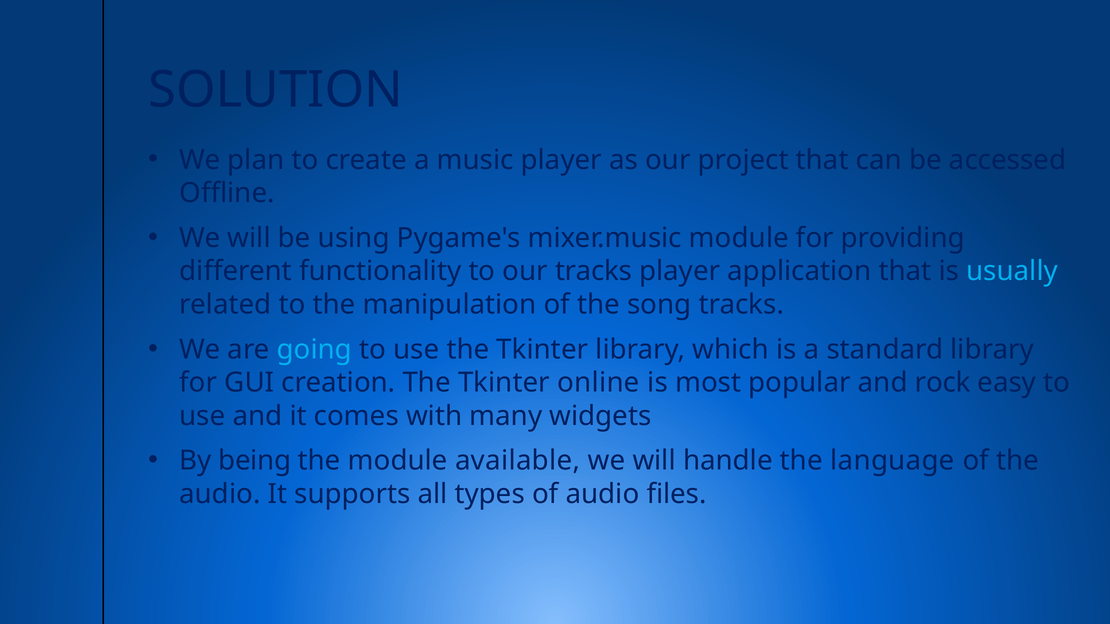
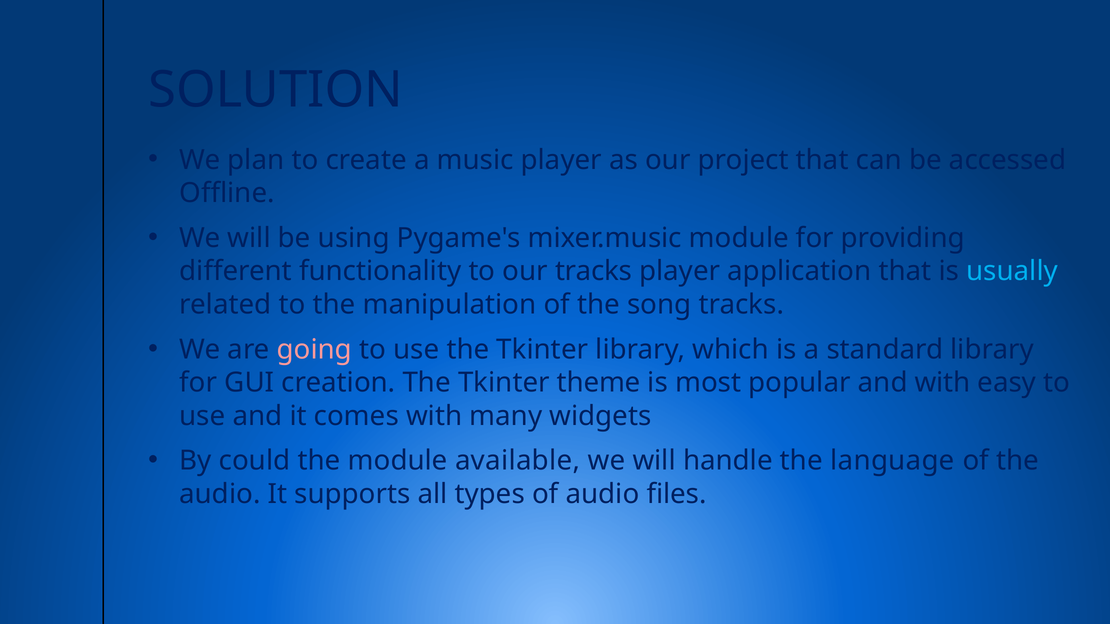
going colour: light blue -> pink
online: online -> theme
and rock: rock -> with
being: being -> could
